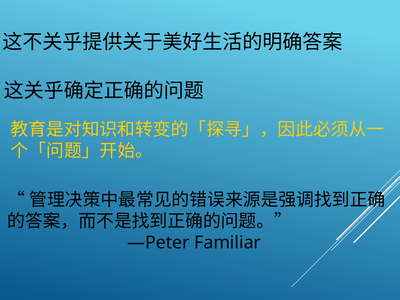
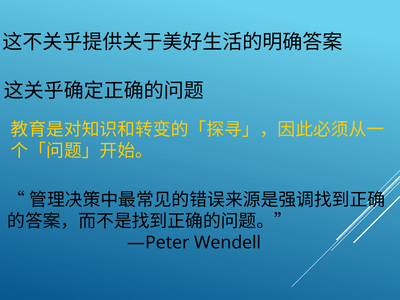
Familiar: Familiar -> Wendell
